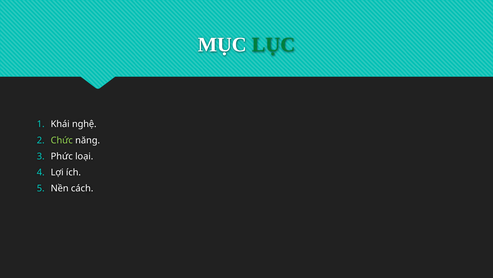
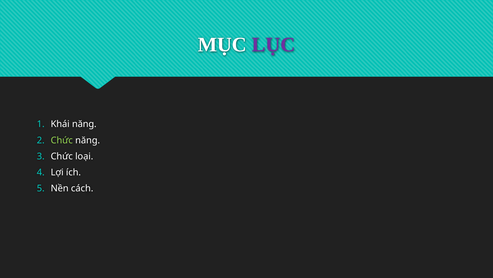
LỤC colour: green -> purple
Khái nghệ: nghệ -> năng
Phức at (62, 156): Phức -> Chức
